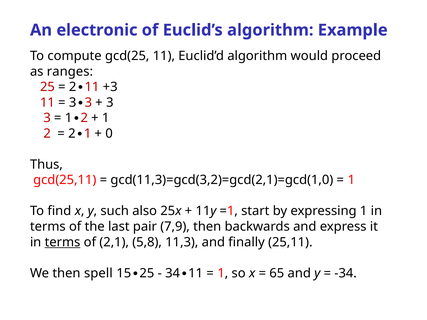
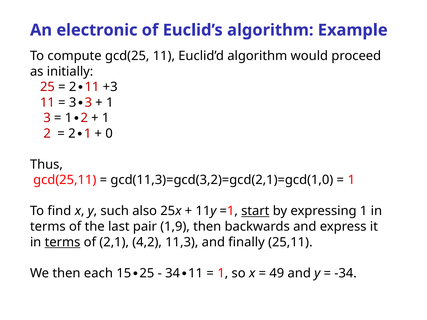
ranges: ranges -> initially
3 at (110, 103): 3 -> 1
start underline: none -> present
7,9: 7,9 -> 1,9
5,8: 5,8 -> 4,2
65: 65 -> 49
spell: spell -> each
